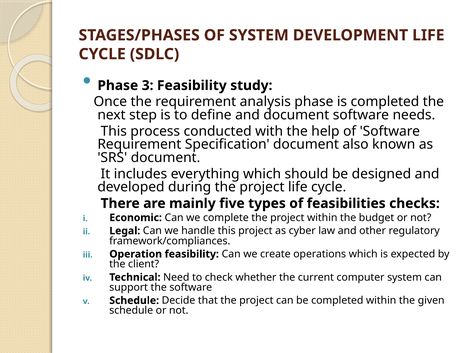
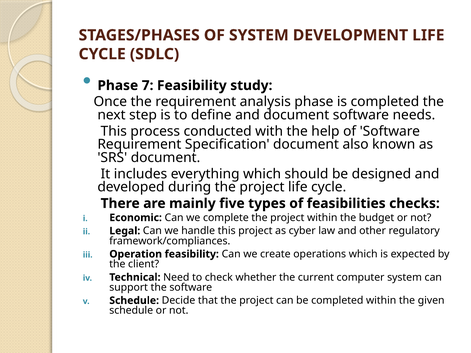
3: 3 -> 7
